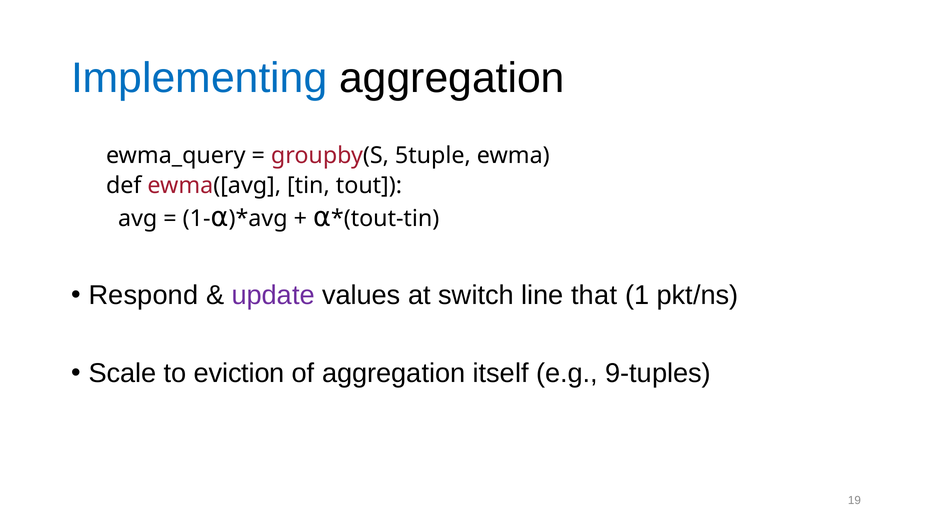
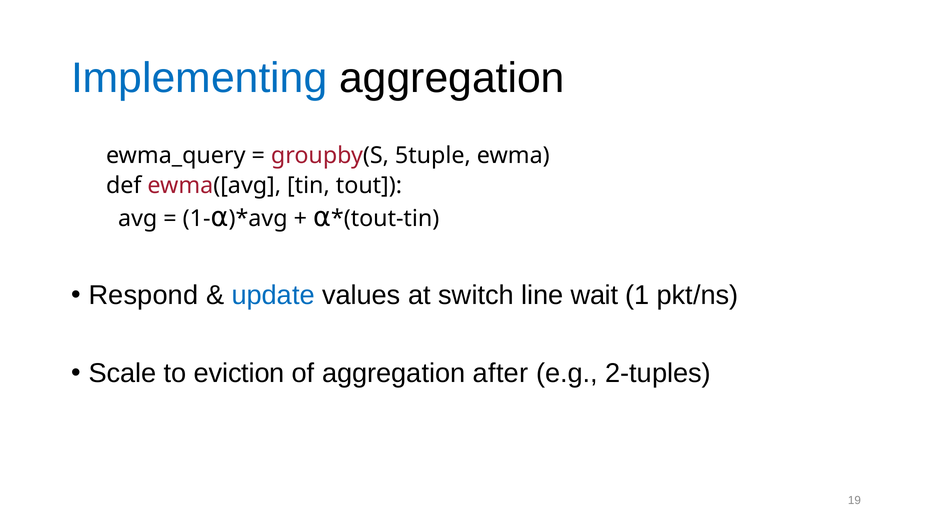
update colour: purple -> blue
that: that -> wait
itself: itself -> after
9-tuples: 9-tuples -> 2-tuples
